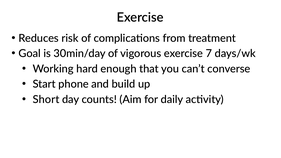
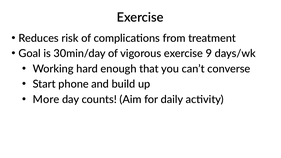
7: 7 -> 9
Short: Short -> More
